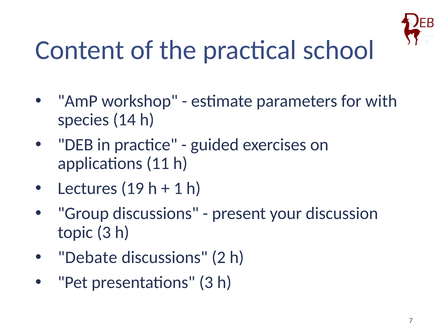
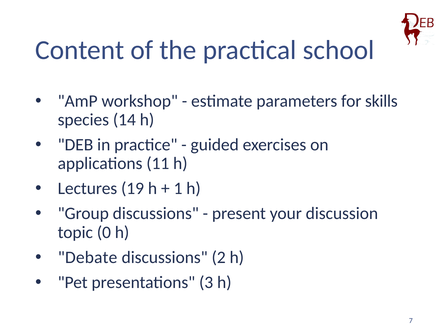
with: with -> skills
topic 3: 3 -> 0
